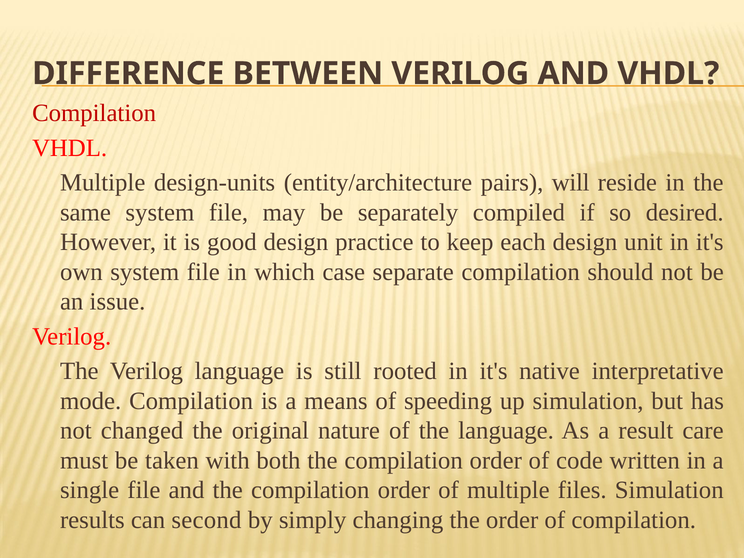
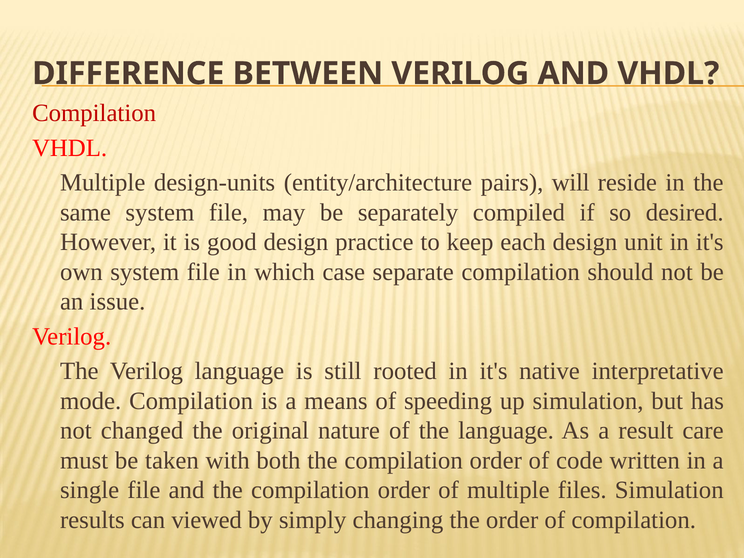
second: second -> viewed
